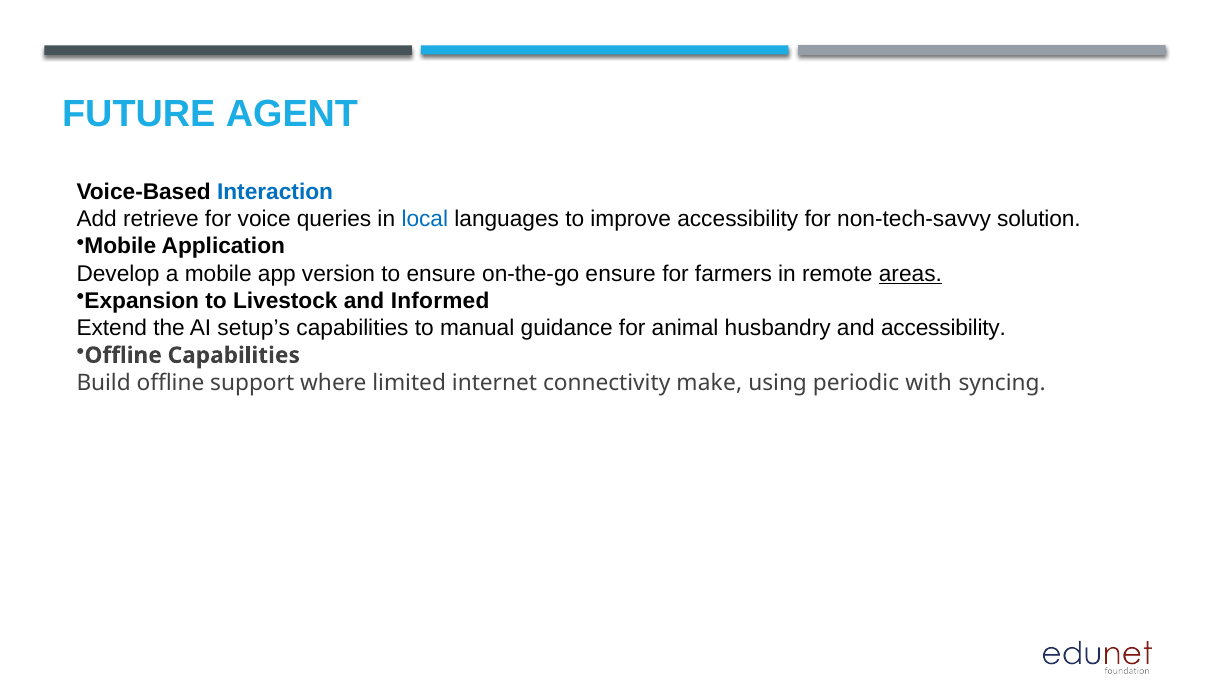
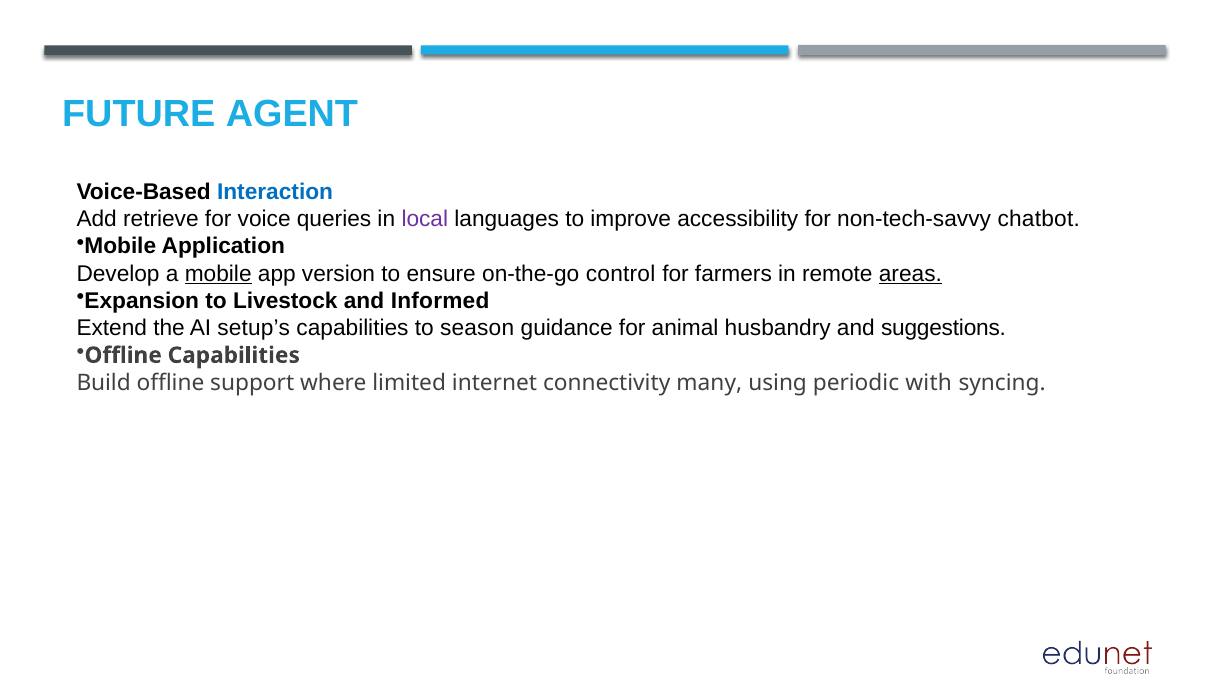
local colour: blue -> purple
solution: solution -> chatbot
mobile at (218, 273) underline: none -> present
on-the-go ensure: ensure -> control
manual: manual -> season
and accessibility: accessibility -> suggestions
make: make -> many
